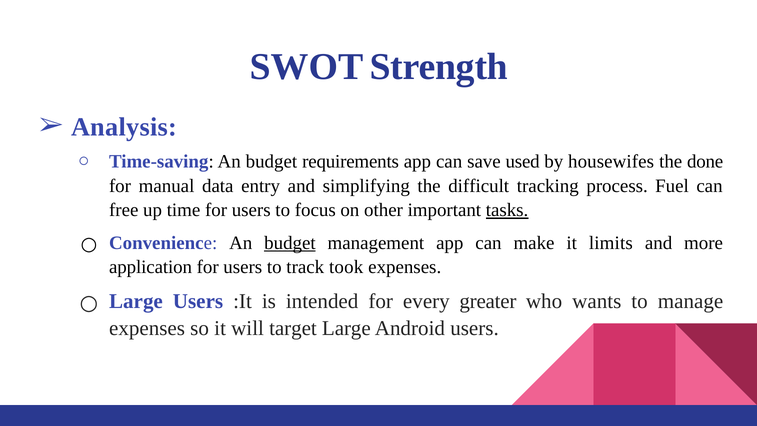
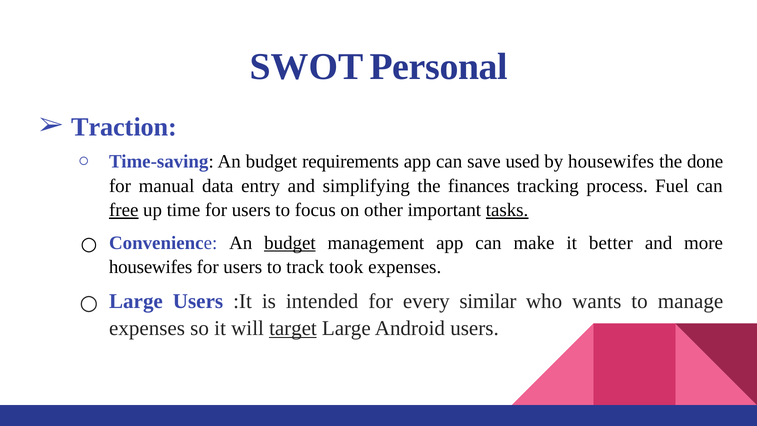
Strength: Strength -> Personal
Analysis: Analysis -> Traction
difficult: difficult -> finances
free underline: none -> present
limits: limits -> better
application at (151, 267): application -> housewifes
greater: greater -> similar
target underline: none -> present
